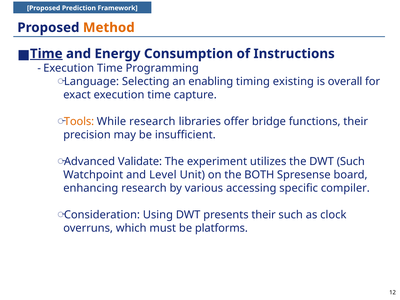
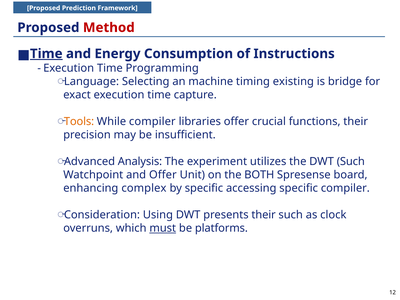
Method colour: orange -> red
enabling: enabling -> machine
overall: overall -> bridge
While research: research -> compiler
bridge: bridge -> crucial
Validate: Validate -> Analysis
and Level: Level -> Offer
enhancing research: research -> complex
by various: various -> specific
must underline: none -> present
